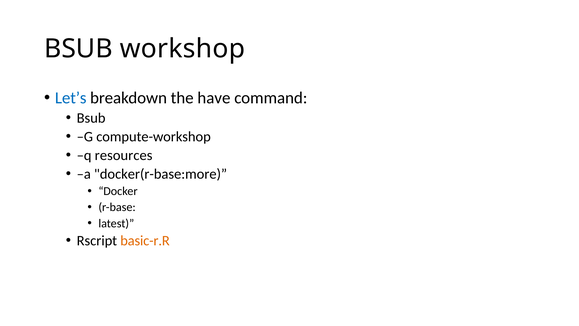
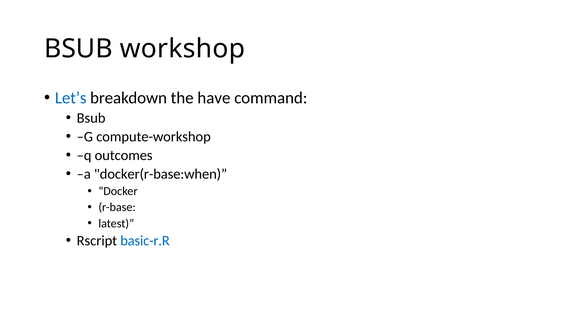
resources: resources -> outcomes
docker(r-base:more: docker(r-base:more -> docker(r-base:when
basic-r.R colour: orange -> blue
